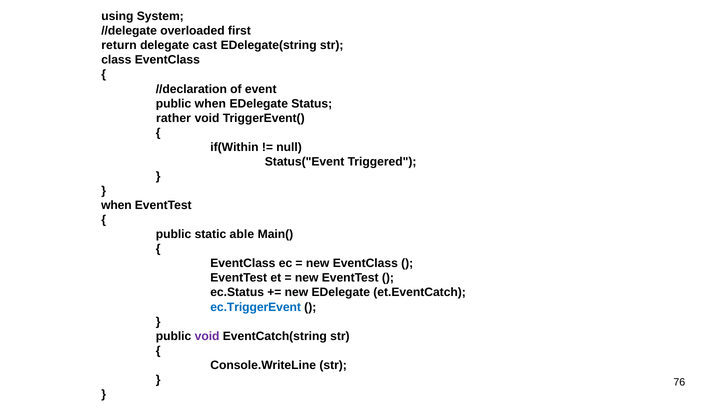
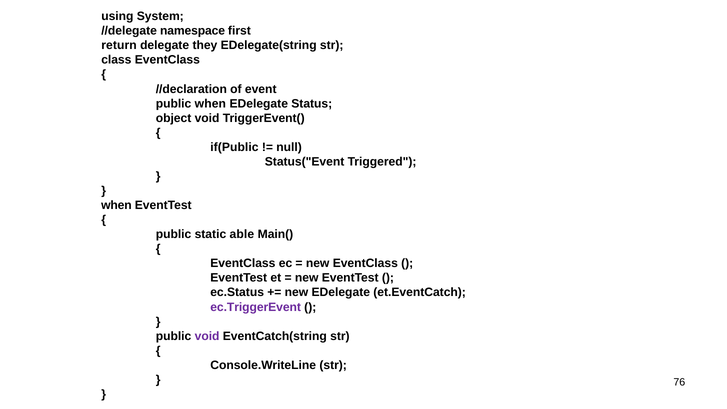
overloaded: overloaded -> namespace
cast: cast -> they
rather: rather -> object
if(Within: if(Within -> if(Public
ec.TriggerEvent colour: blue -> purple
